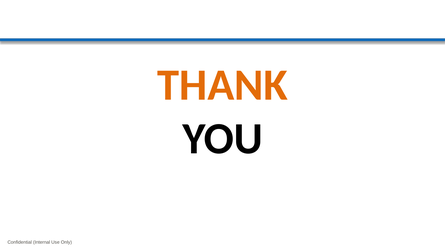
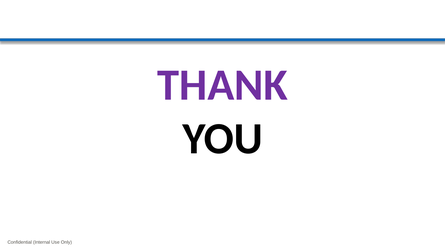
THANK colour: orange -> purple
